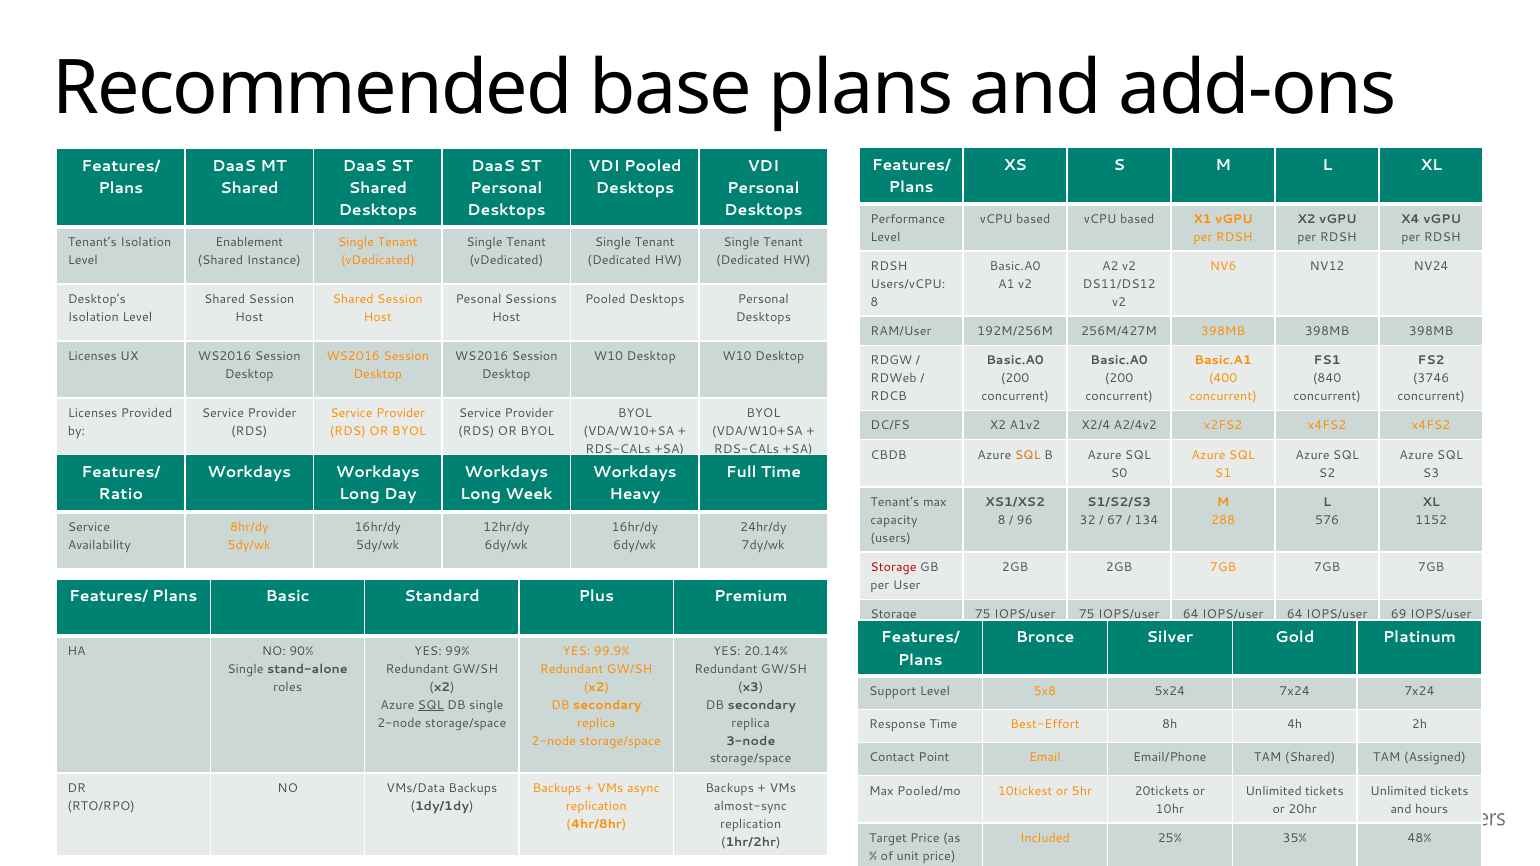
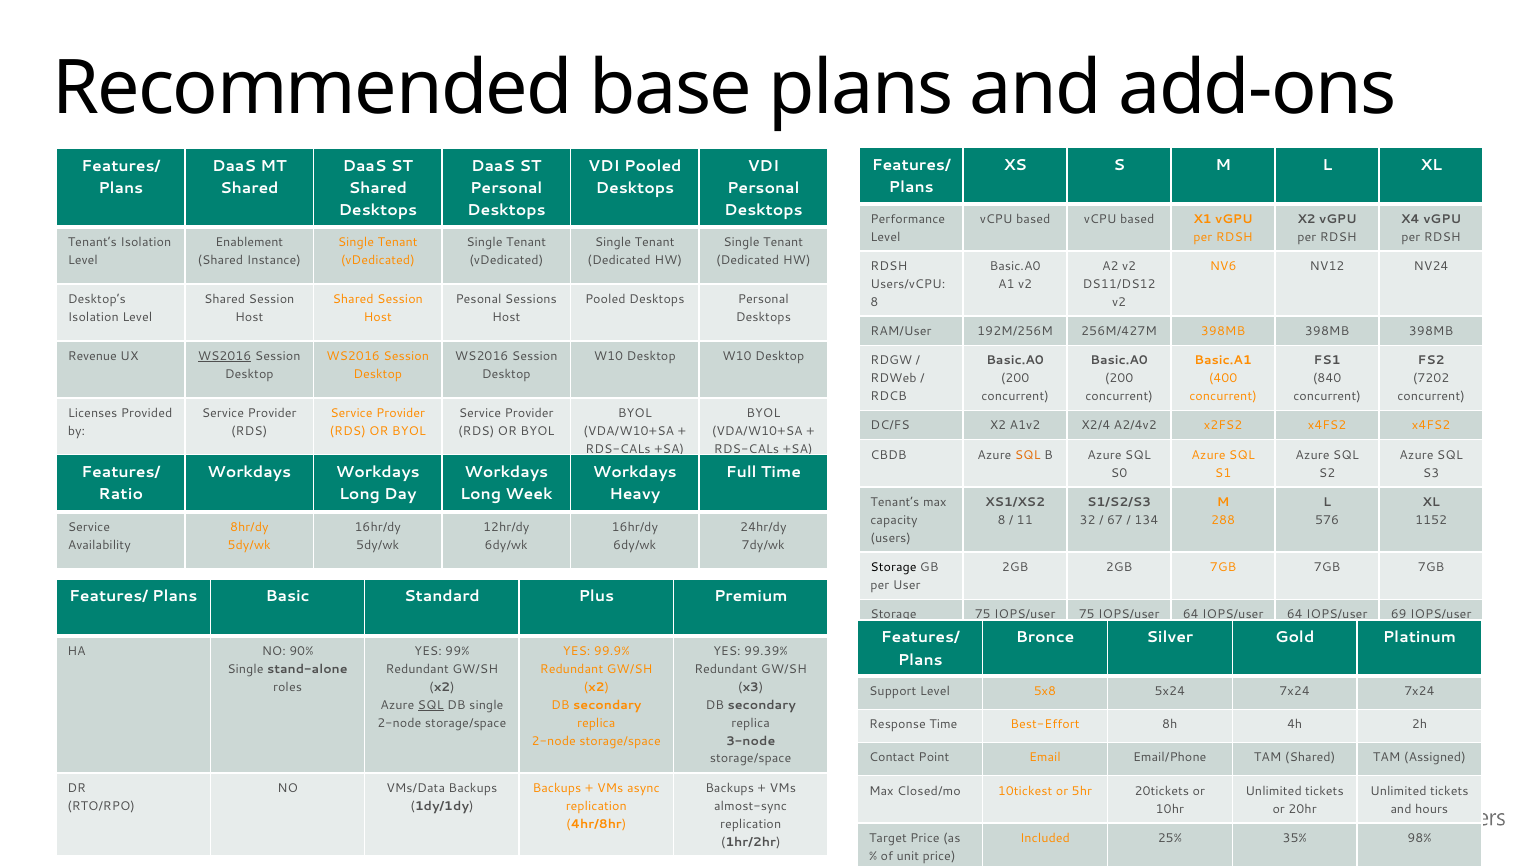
Licenses at (92, 356): Licenses -> Revenue
WS2016 at (225, 356) underline: none -> present
3746: 3746 -> 7202
96: 96 -> 11
Storage at (894, 567) colour: red -> black
20.14%: 20.14% -> 99.39%
Pooled/mo: Pooled/mo -> Closed/mo
48%: 48% -> 98%
